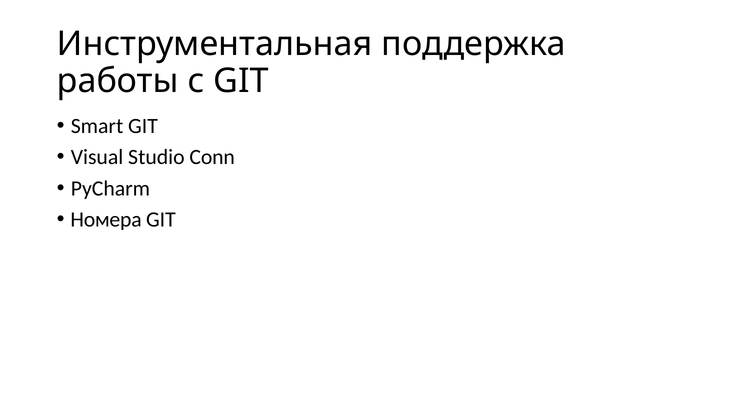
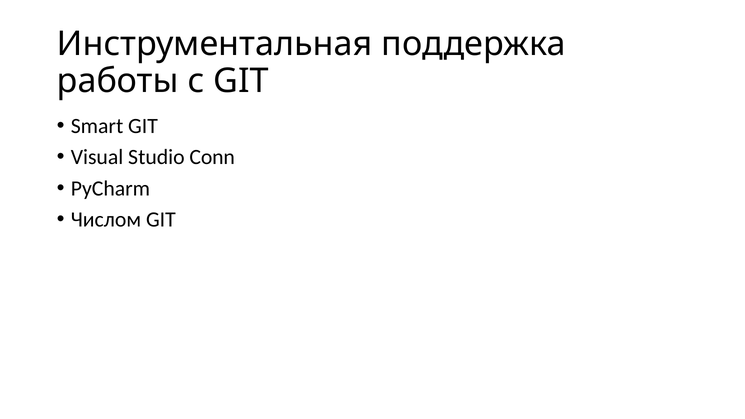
Номера: Номера -> Числом
